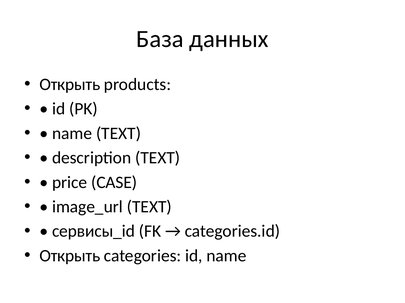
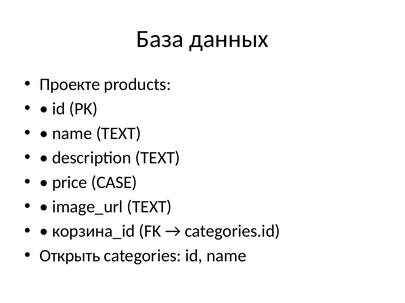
Открыть at (70, 85): Открыть -> Проекте
сервисы_id: сервисы_id -> корзина_id
